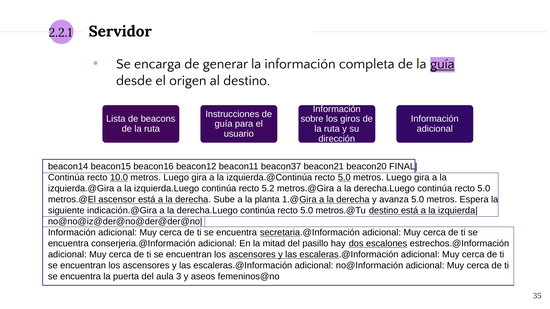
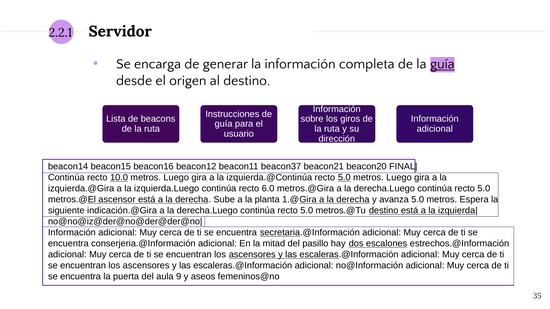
5.2: 5.2 -> 6.0
3: 3 -> 9
